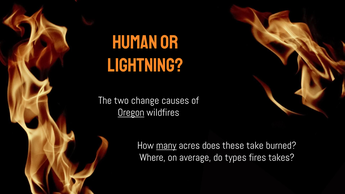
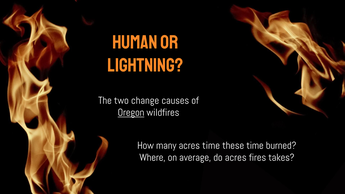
many underline: present -> none
acres does: does -> time
these take: take -> time
do types: types -> acres
